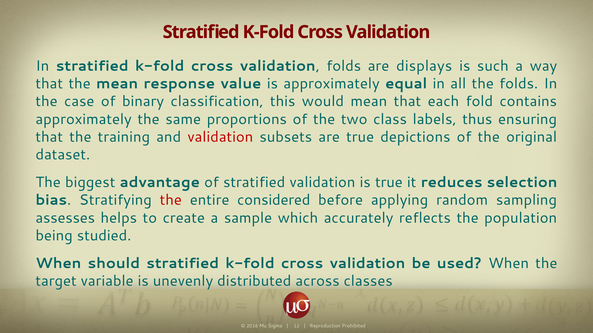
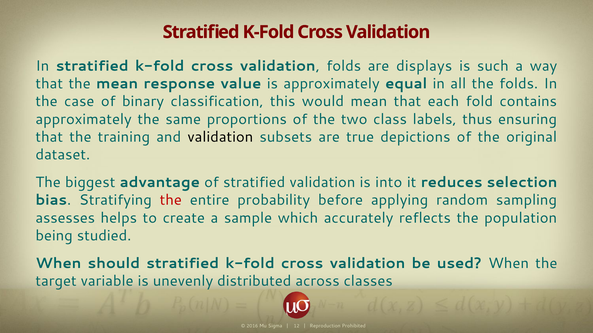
validation at (220, 137) colour: red -> black
is true: true -> into
considered: considered -> probability
